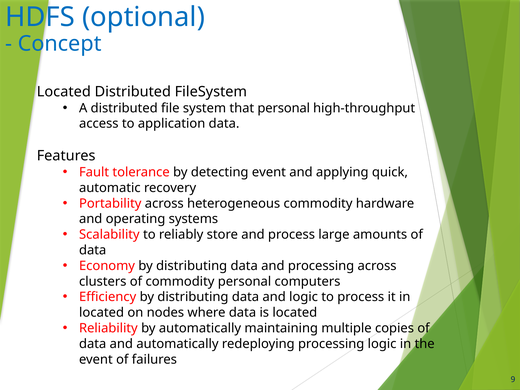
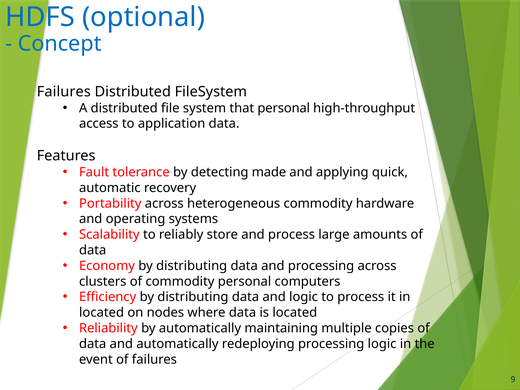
Located at (64, 92): Located -> Failures
detecting event: event -> made
